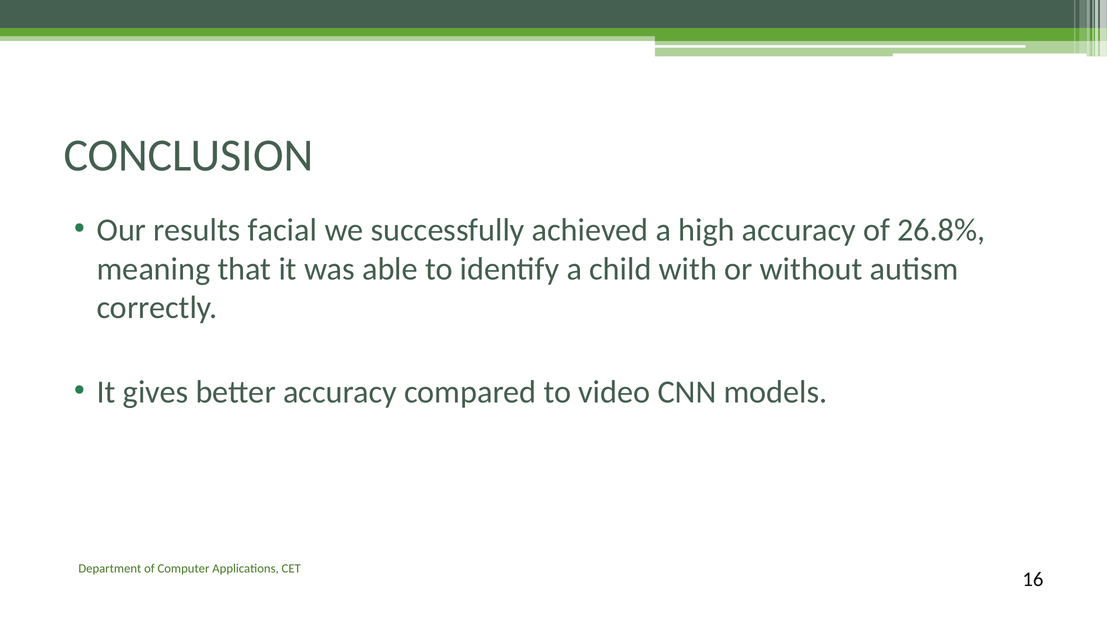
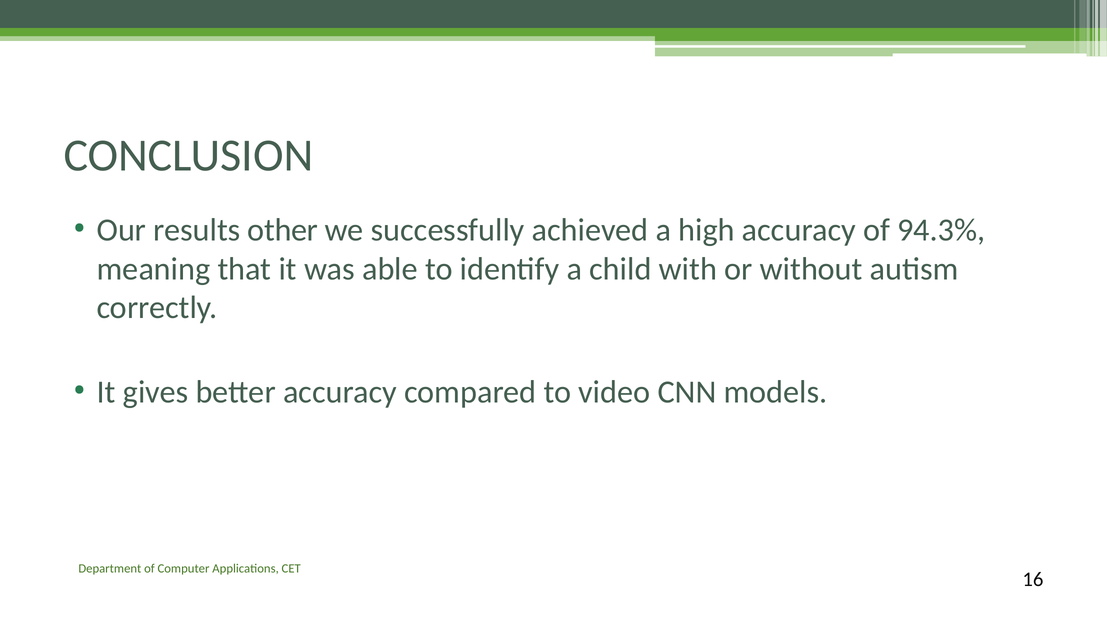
facial: facial -> other
26.8%: 26.8% -> 94.3%
